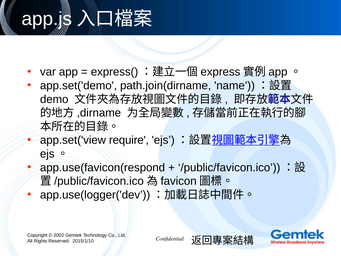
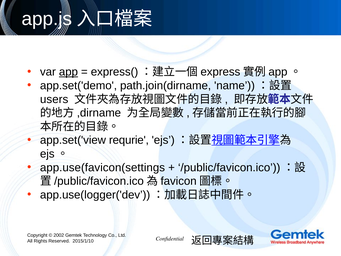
app underline: none -> present
demo: demo -> users
require: require -> requrie
app.use(favicon(respond: app.use(favicon(respond -> app.use(favicon(settings
